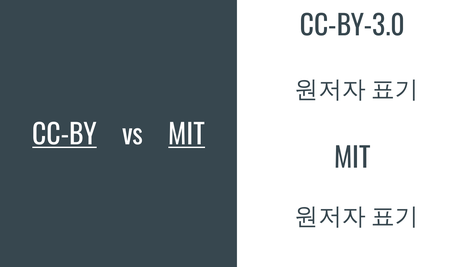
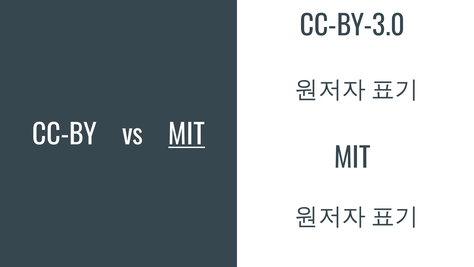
CC-BY underline: present -> none
